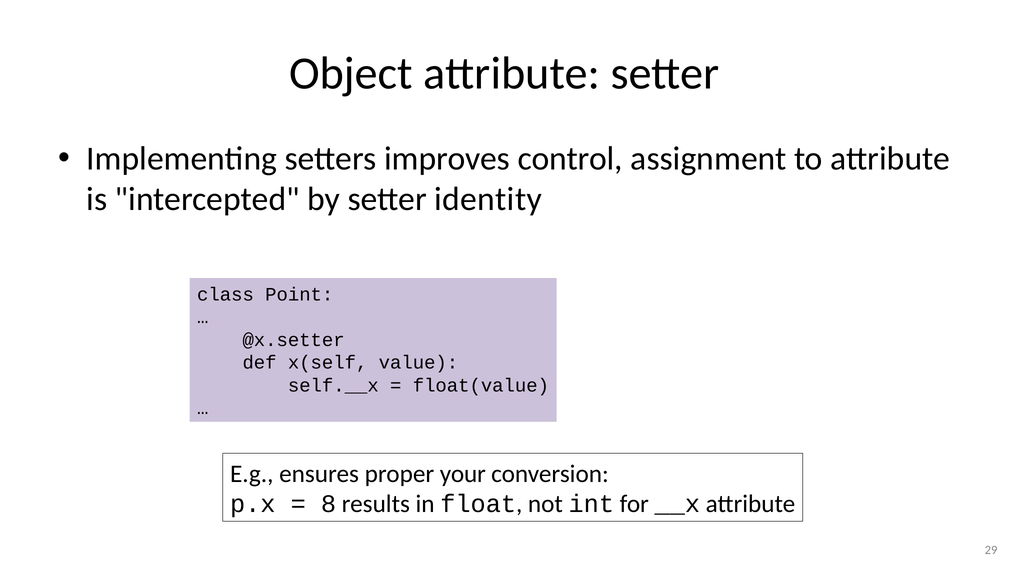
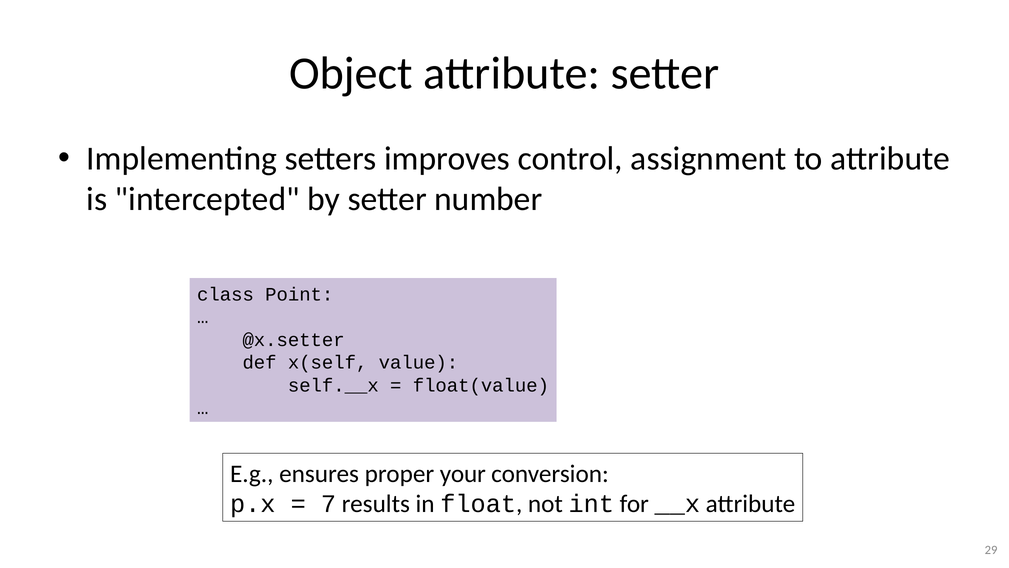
identity: identity -> number
8: 8 -> 7
